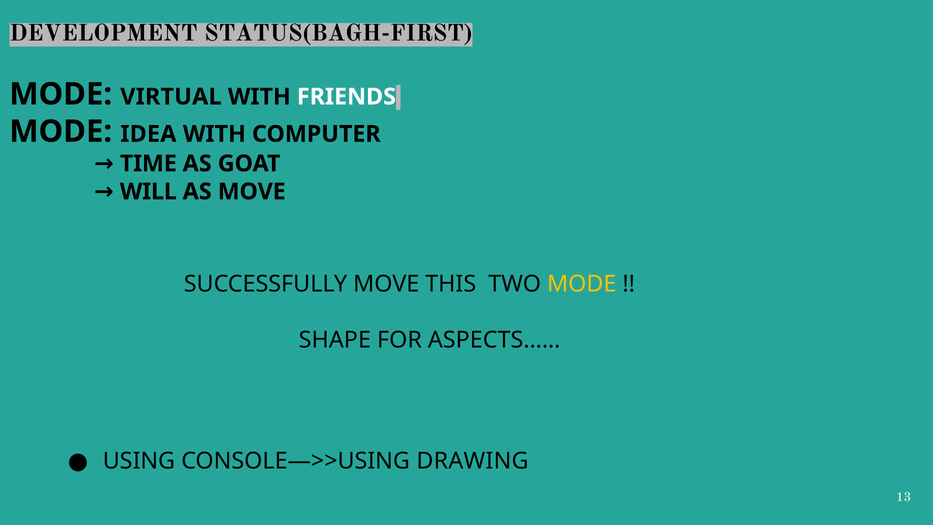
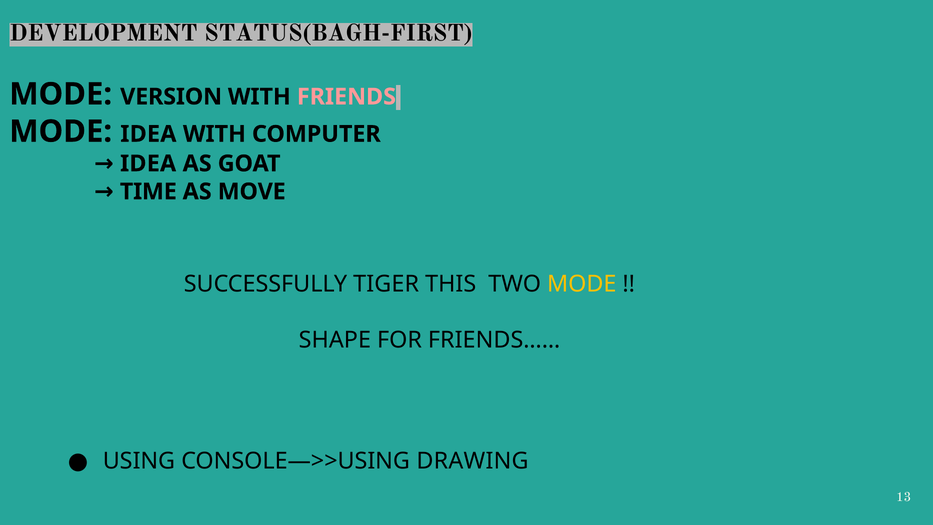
VIRTUAL: VIRTUAL -> VERSION
FRIENDS colour: white -> pink
TIME at (148, 164): TIME -> IDEA
WILL: WILL -> TIME
SUCCESSFULLY MOVE: MOVE -> TIGER
ASPECTS……: ASPECTS…… -> FRIENDS……
